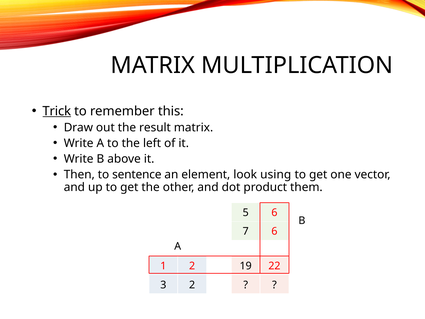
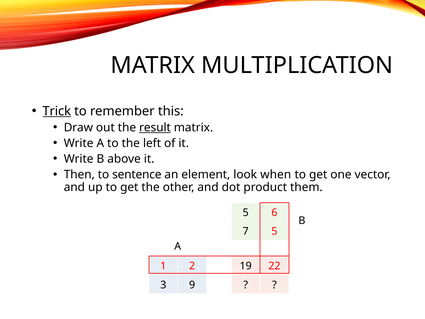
result underline: none -> present
using: using -> when
7 6: 6 -> 5
3 2: 2 -> 9
